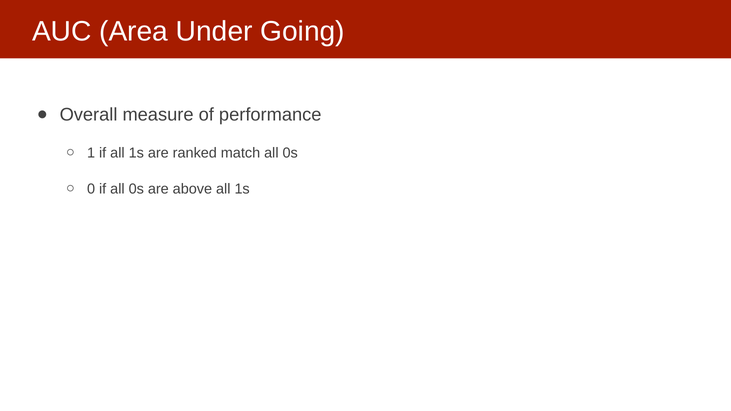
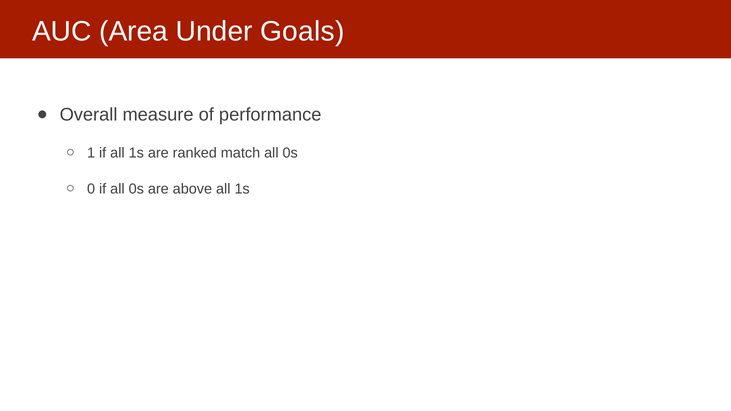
Going: Going -> Goals
